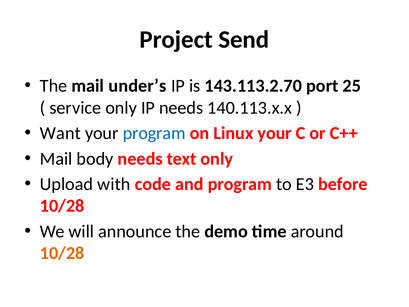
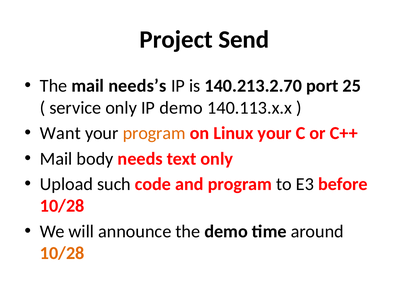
under’s: under’s -> needs’s
143.113.2.70: 143.113.2.70 -> 140.213.2.70
IP needs: needs -> demo
program at (154, 133) colour: blue -> orange
with: with -> such
